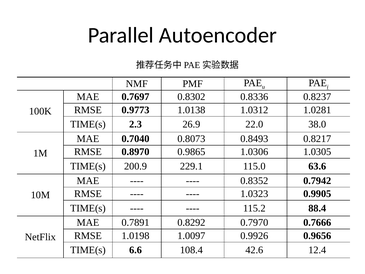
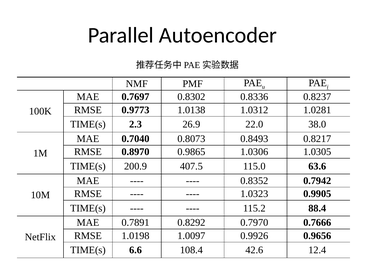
229.1: 229.1 -> 407.5
